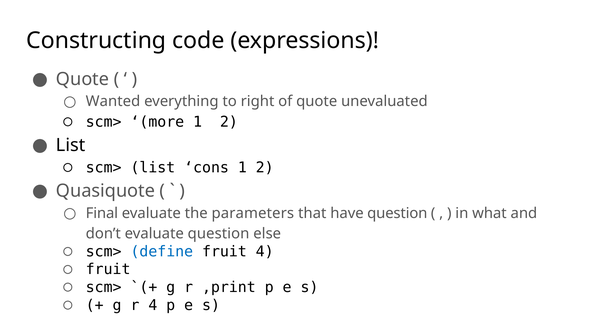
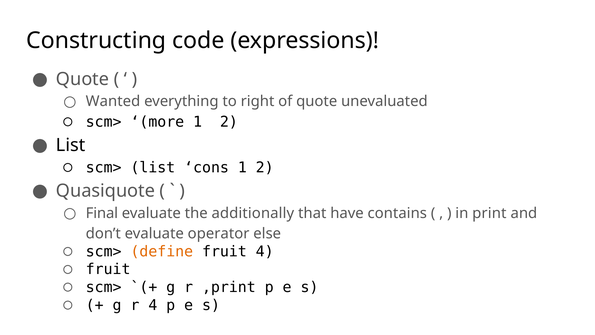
parameters: parameters -> additionally
have question: question -> contains
what: what -> print
evaluate question: question -> operator
define colour: blue -> orange
